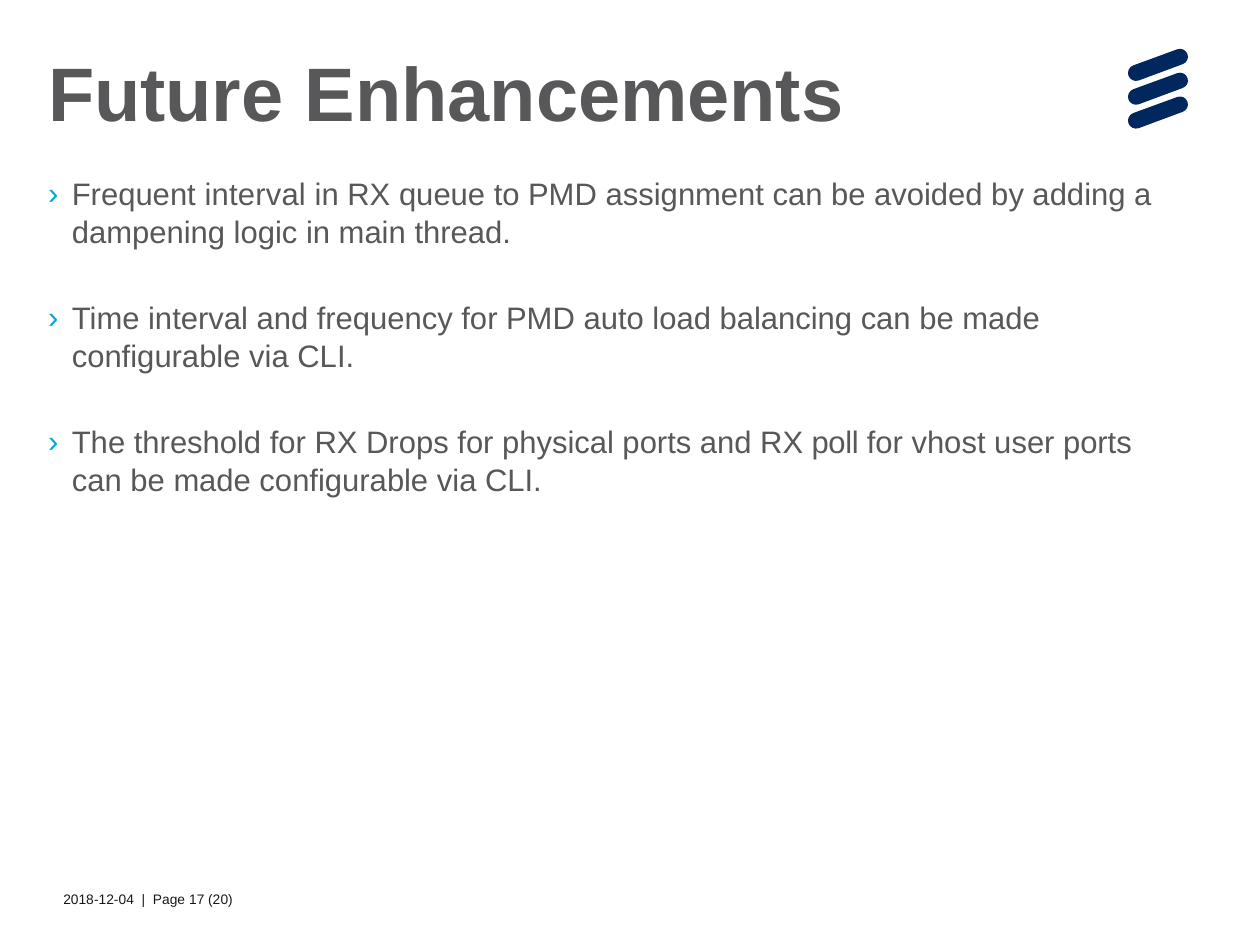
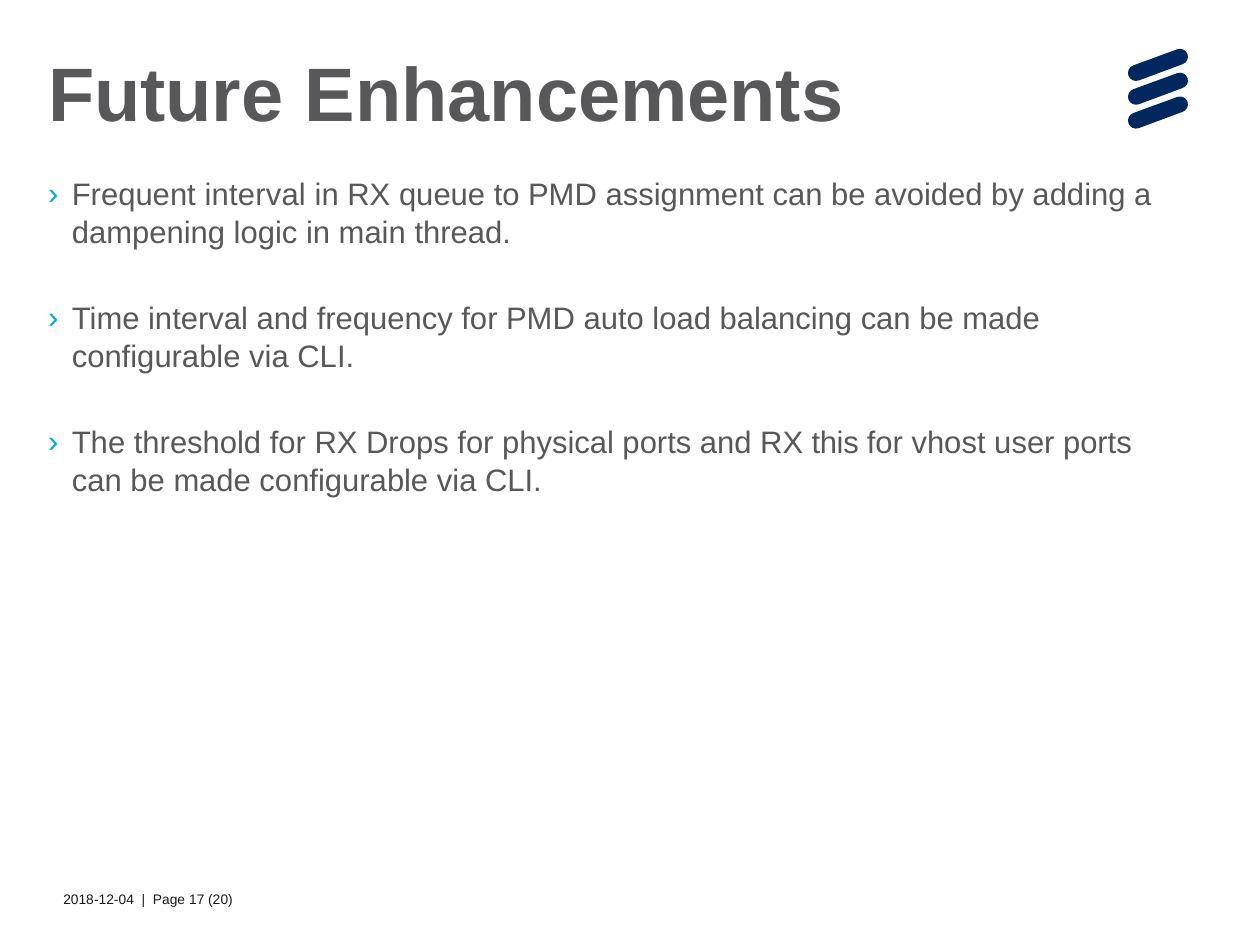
poll: poll -> this
